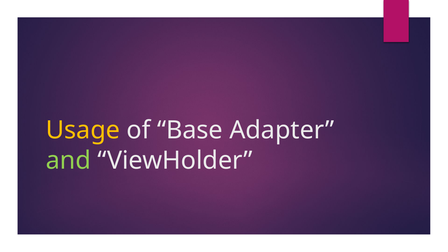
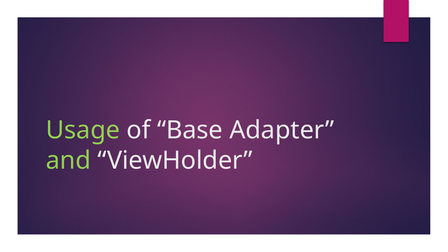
Usage colour: yellow -> light green
